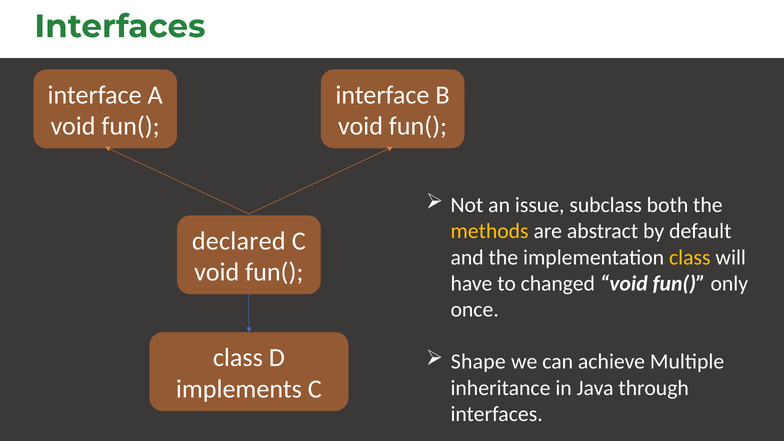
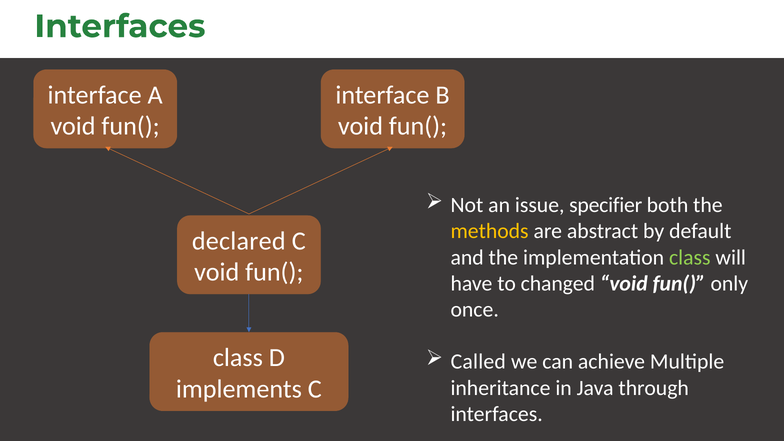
subclass: subclass -> specifier
class at (690, 257) colour: yellow -> light green
Shape: Shape -> Called
